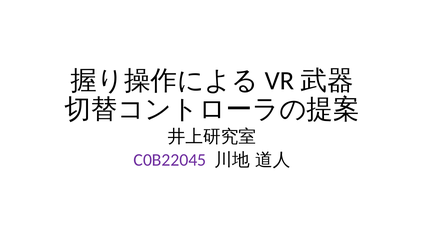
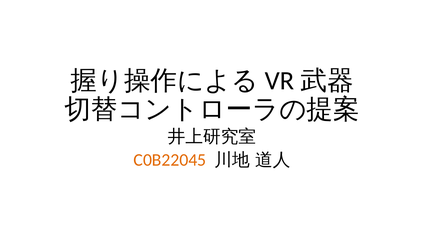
C0B22045 colour: purple -> orange
